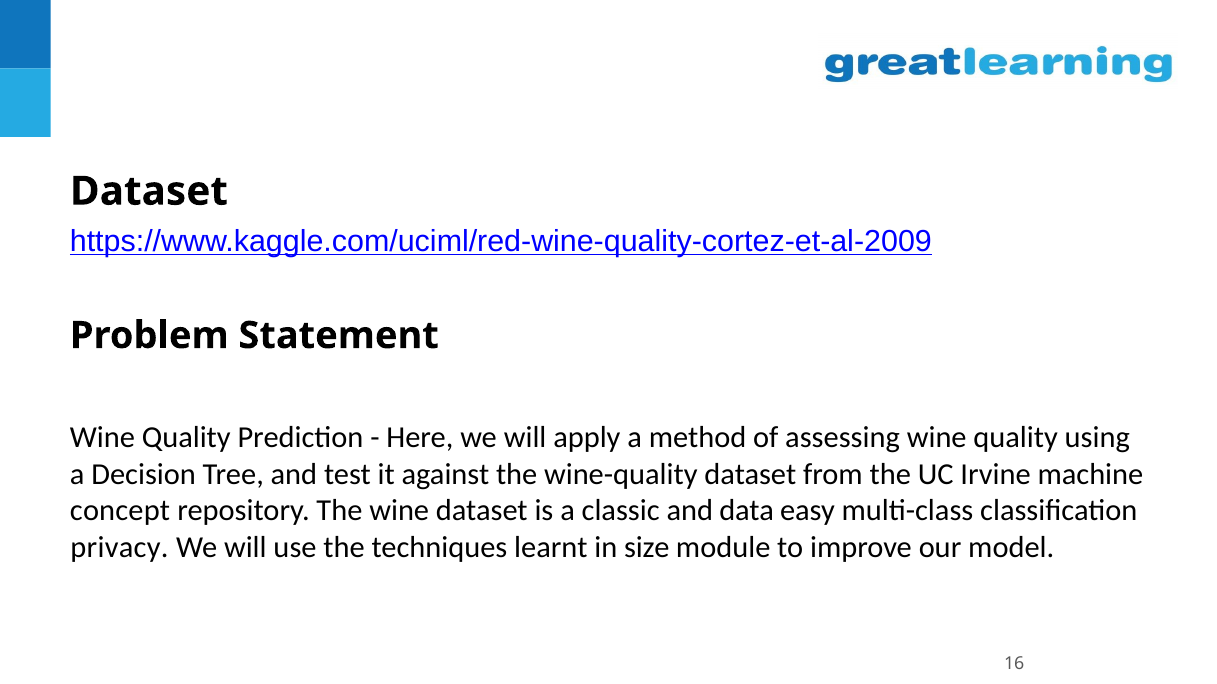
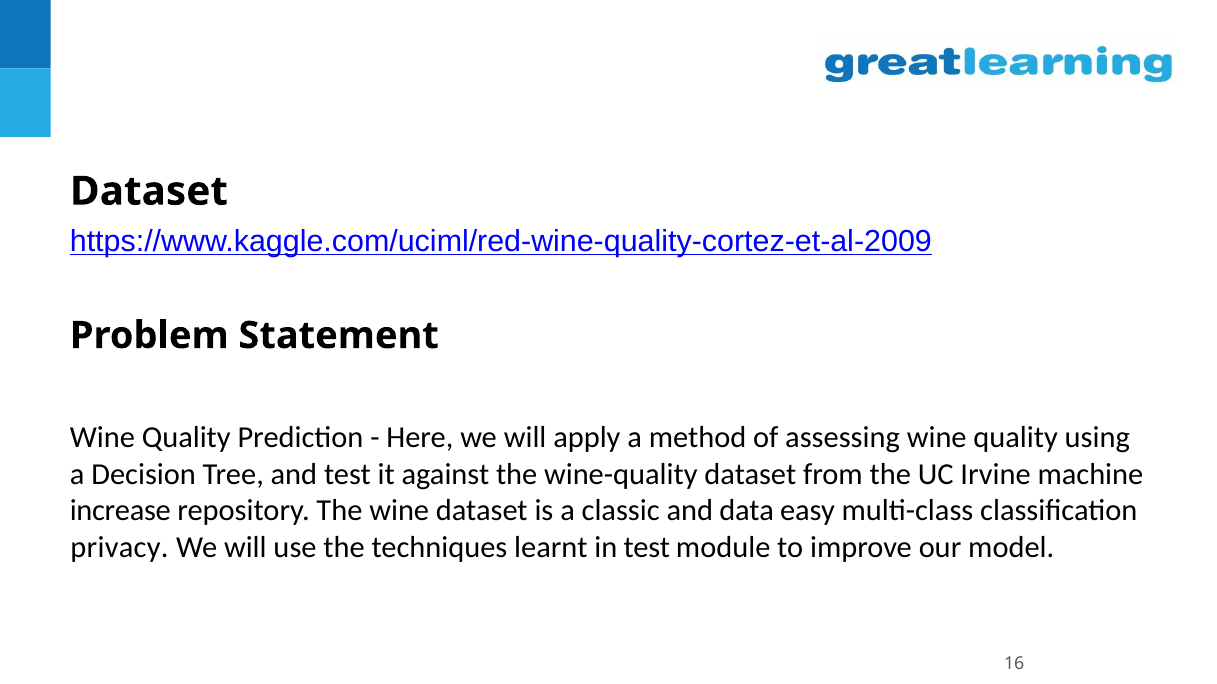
concept: concept -> increase
in size: size -> test
